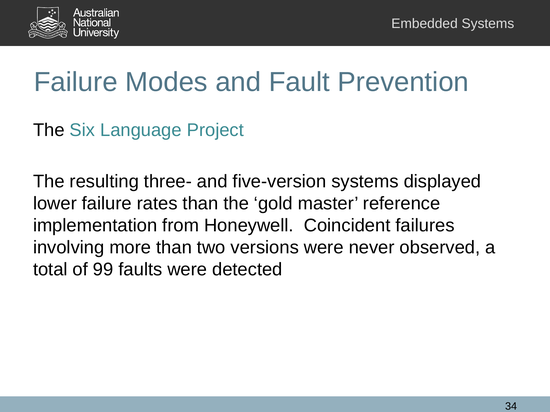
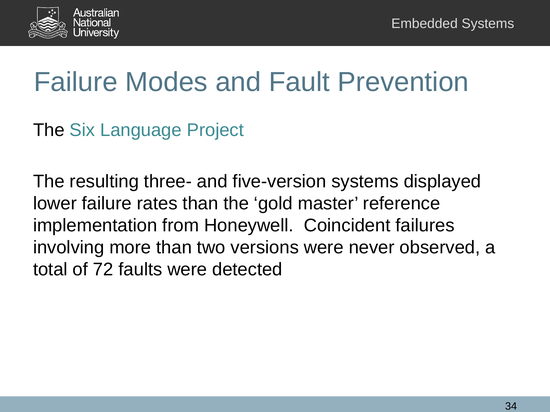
99: 99 -> 72
